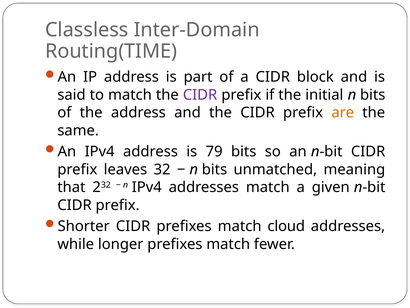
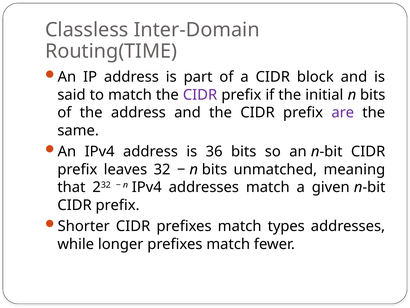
are colour: orange -> purple
79: 79 -> 36
cloud: cloud -> types
